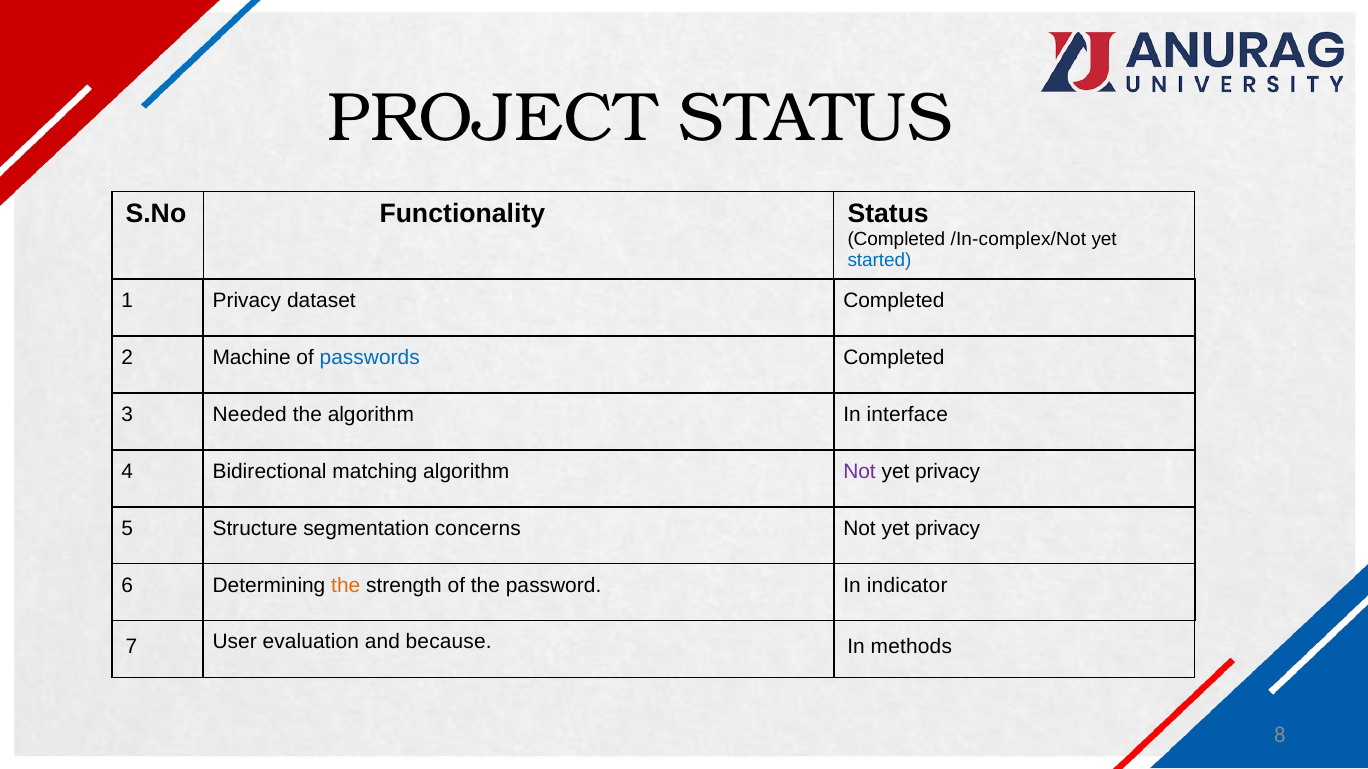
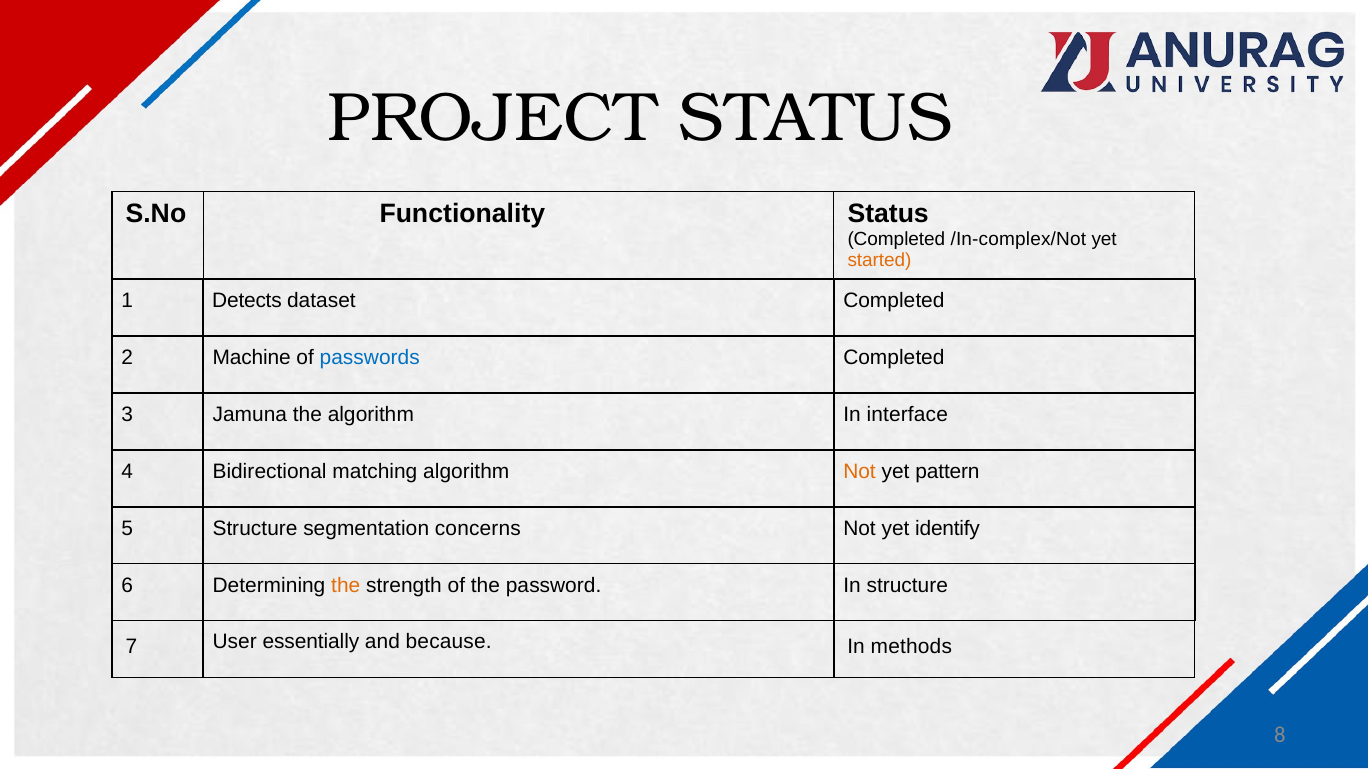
started colour: blue -> orange
1 Privacy: Privacy -> Detects
Needed: Needed -> Jamuna
Not at (860, 472) colour: purple -> orange
privacy at (948, 472): privacy -> pattern
privacy at (948, 529): privacy -> identify
In indicator: indicator -> structure
evaluation: evaluation -> essentially
